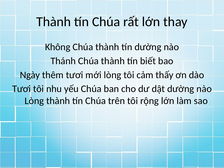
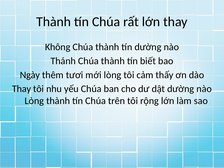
Tươi at (22, 89): Tươi -> Thay
